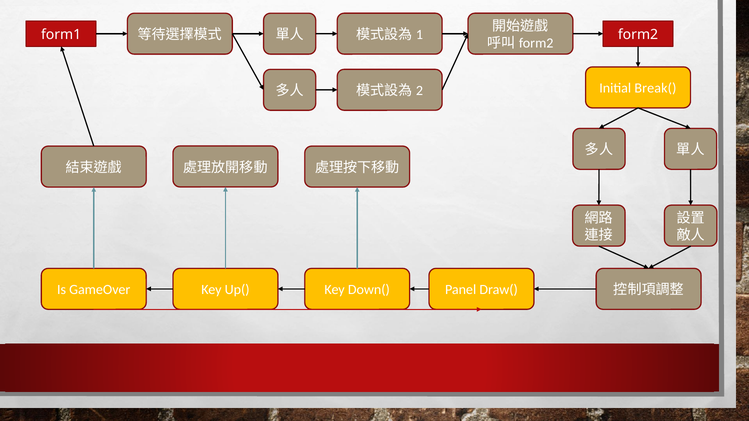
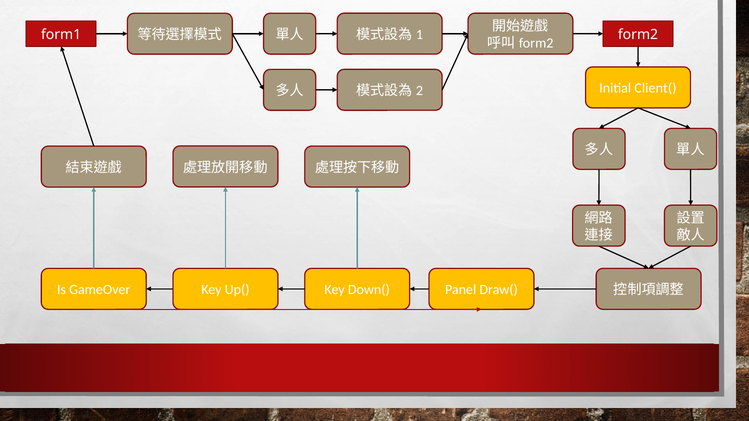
Break(: Break( -> Client(
